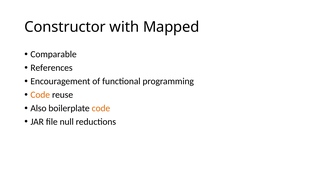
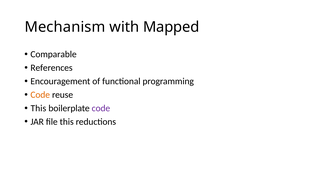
Constructor: Constructor -> Mechanism
Also at (38, 108): Also -> This
code at (101, 108) colour: orange -> purple
file null: null -> this
